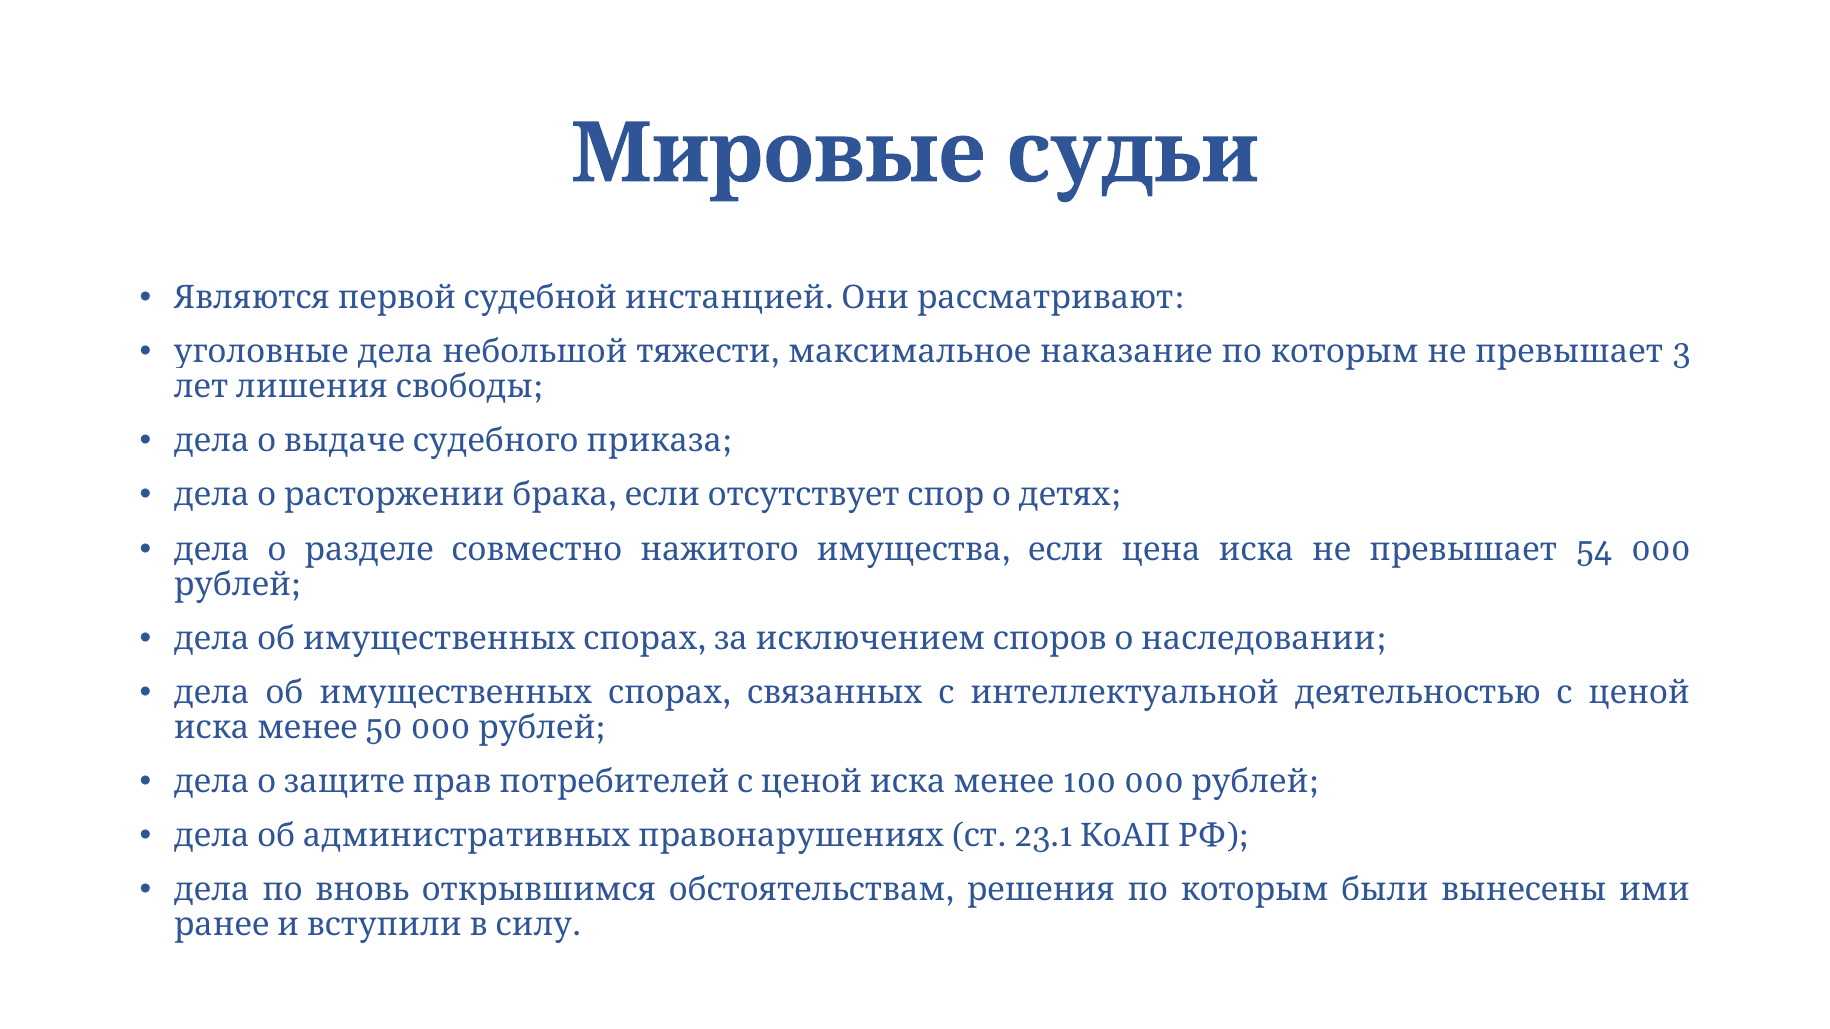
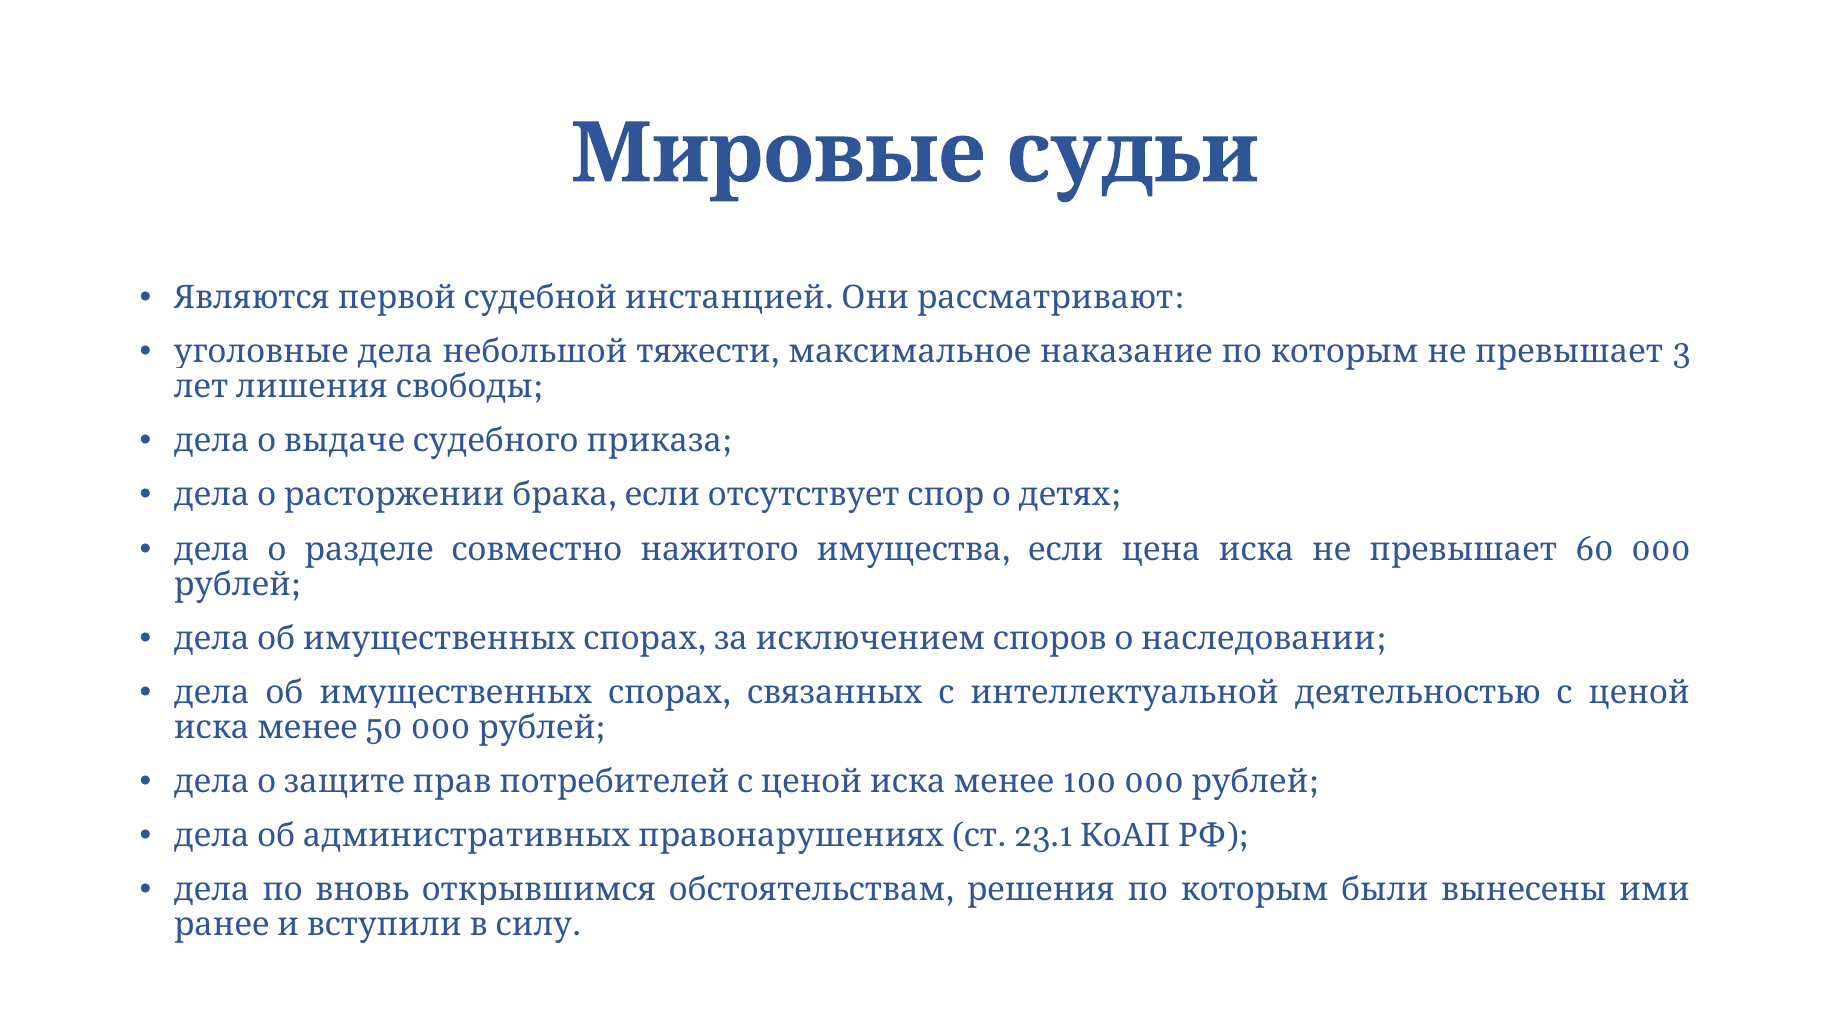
54: 54 -> 60
